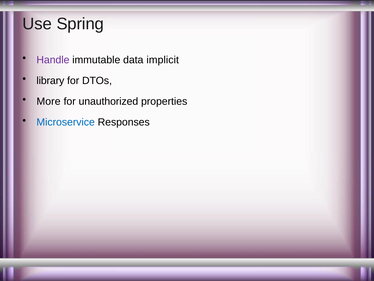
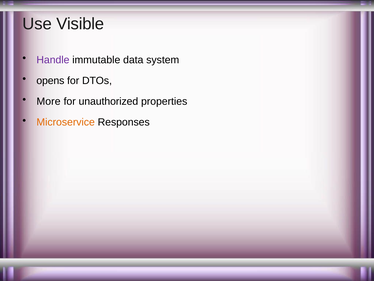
Spring: Spring -> Visible
implicit: implicit -> system
library: library -> opens
Microservice colour: blue -> orange
